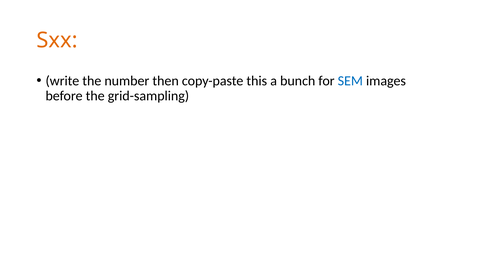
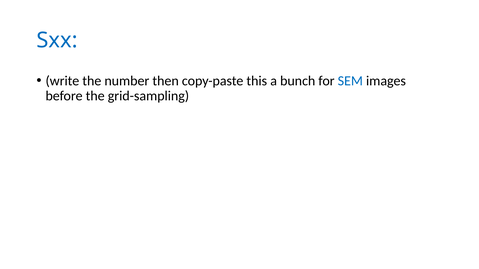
Sxx colour: orange -> blue
